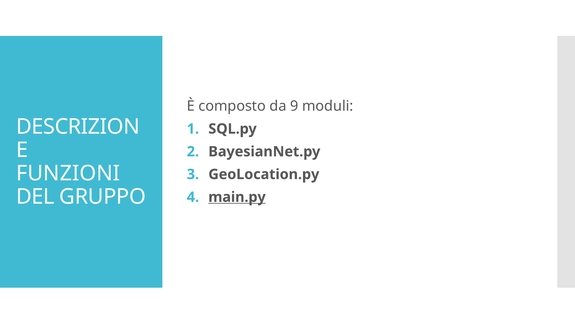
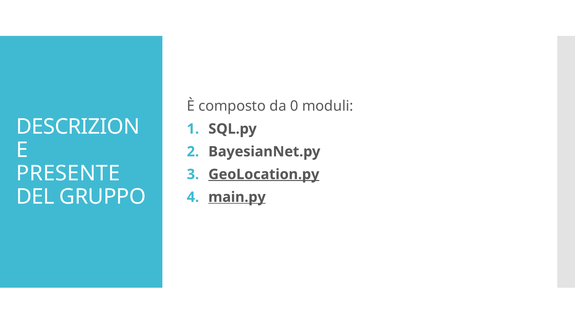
9: 9 -> 0
FUNZIONI: FUNZIONI -> PRESENTE
GeoLocation.py underline: none -> present
